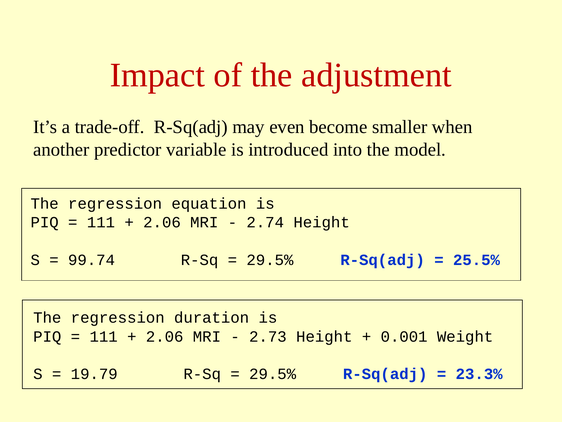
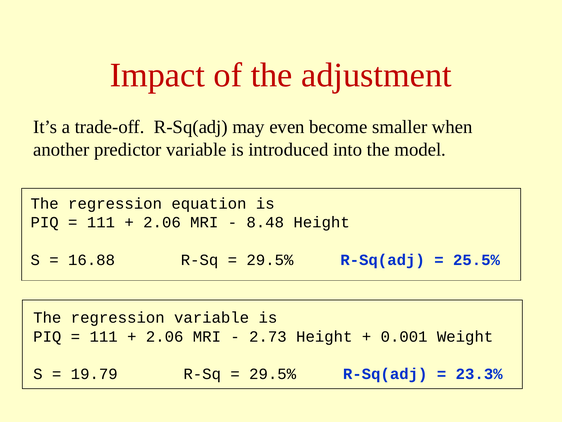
2.74: 2.74 -> 8.48
99.74: 99.74 -> 16.88
regression duration: duration -> variable
